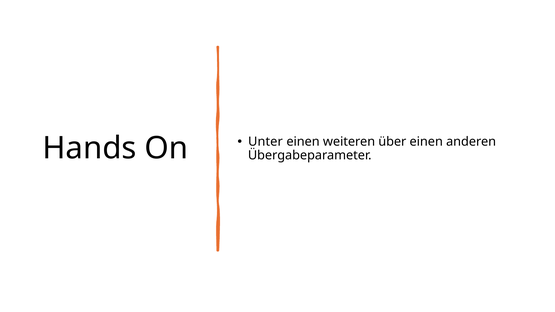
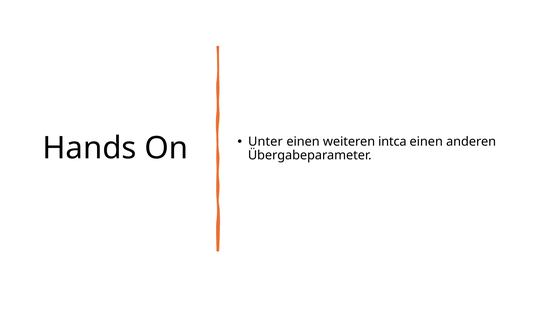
über: über -> intca
